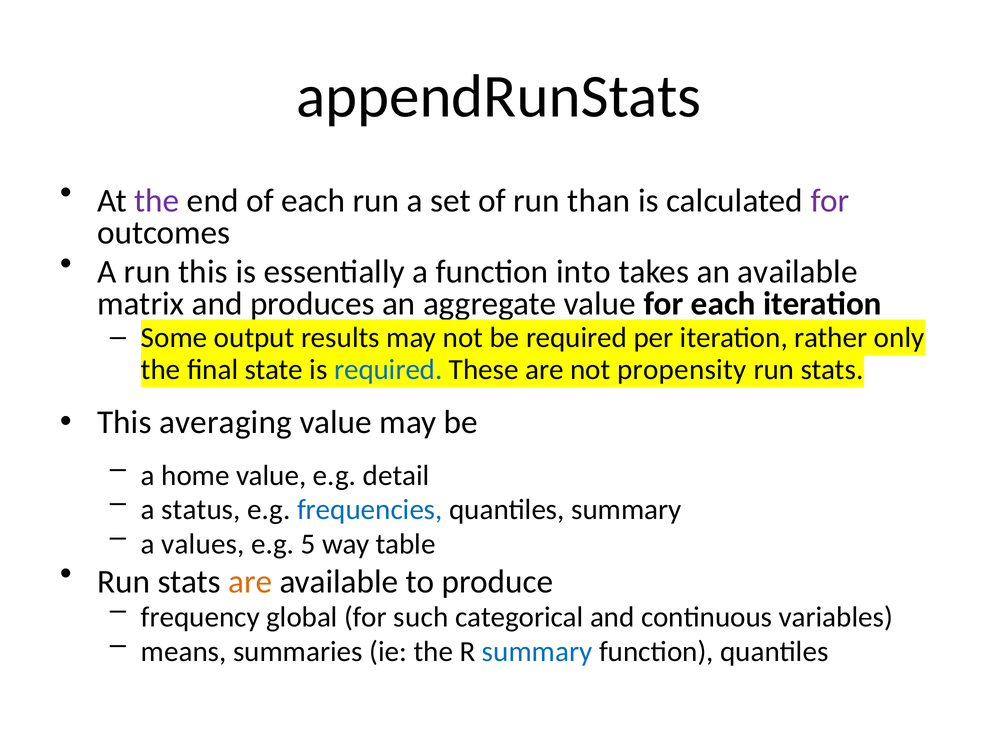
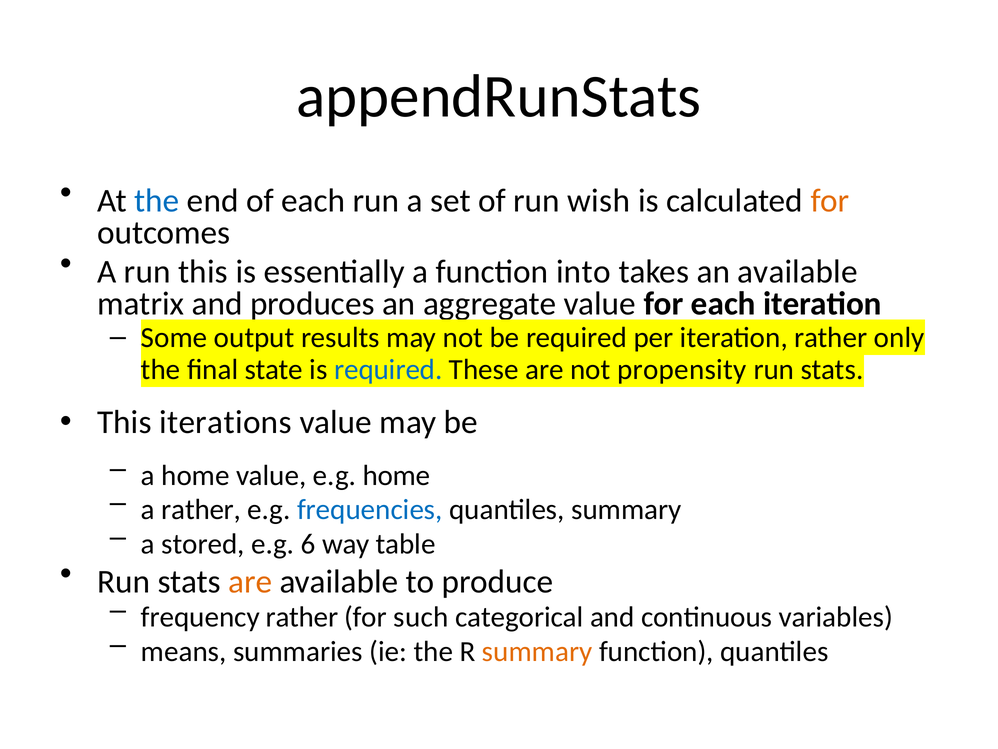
the at (157, 201) colour: purple -> blue
than: than -> wish
for at (830, 201) colour: purple -> orange
averaging: averaging -> iterations
e.g detail: detail -> home
a status: status -> rather
values: values -> stored
5: 5 -> 6
frequency global: global -> rather
summary at (537, 651) colour: blue -> orange
